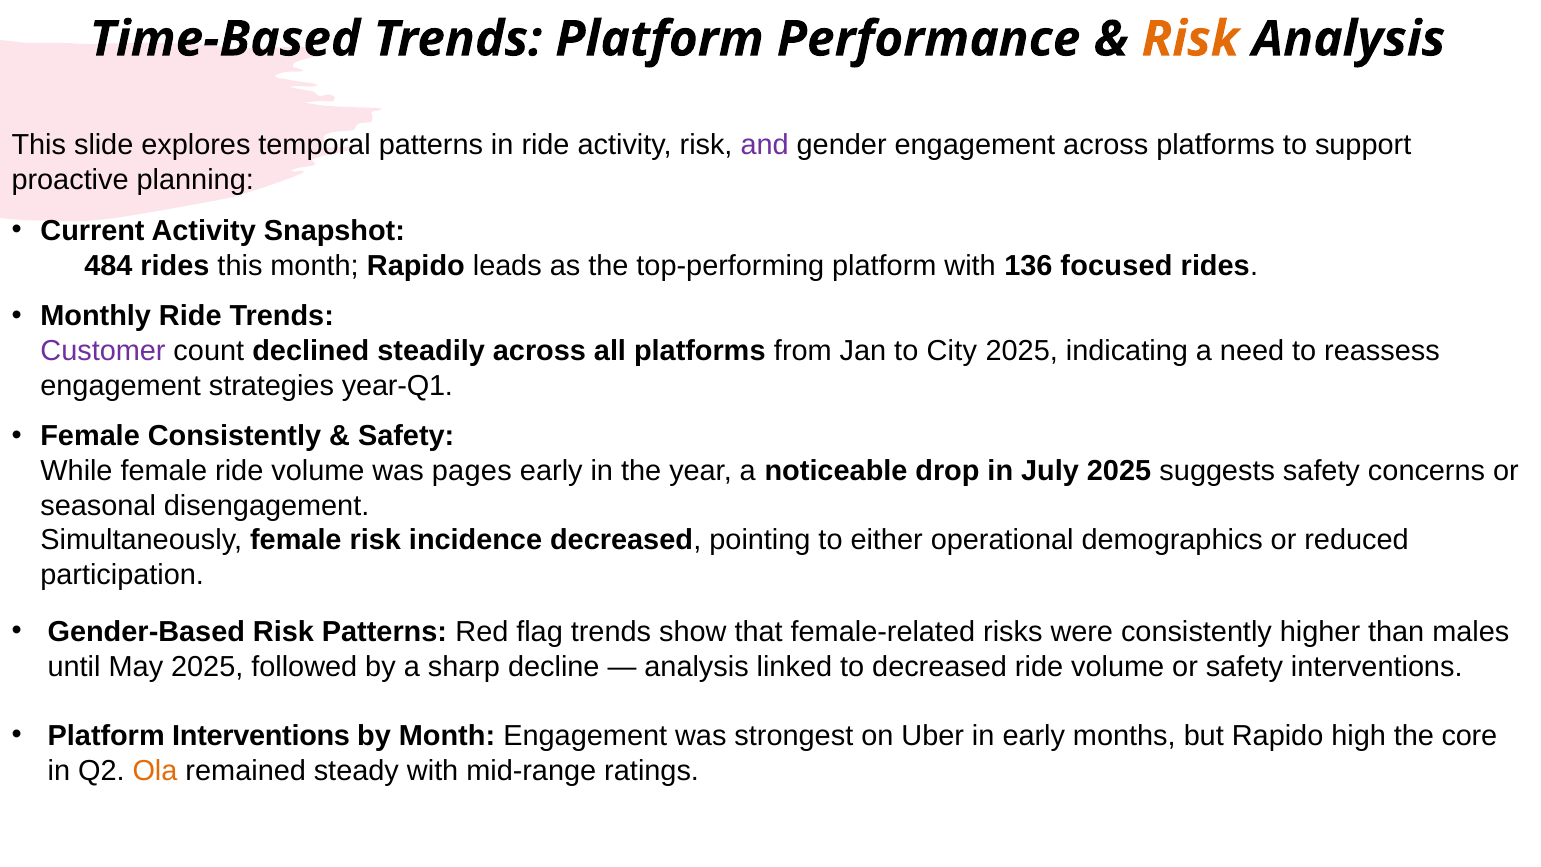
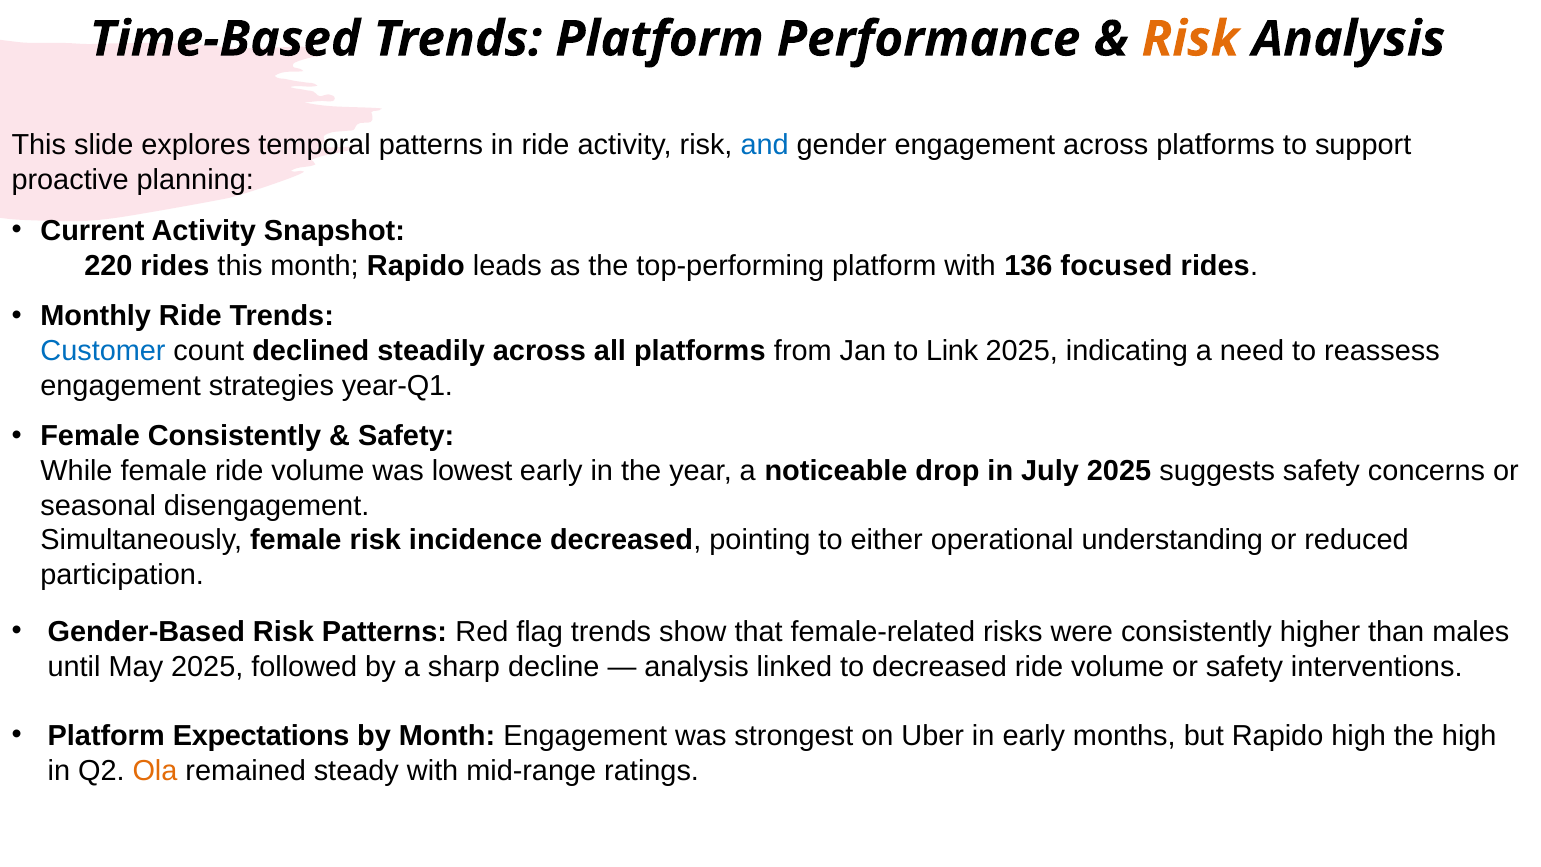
and colour: purple -> blue
484: 484 -> 220
Customer colour: purple -> blue
City: City -> Link
pages: pages -> lowest
demographics: demographics -> understanding
Platform Interventions: Interventions -> Expectations
the core: core -> high
